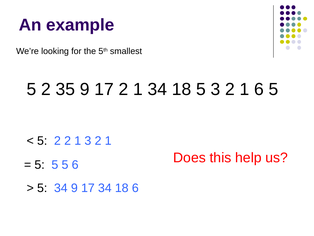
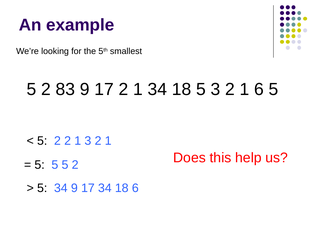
35: 35 -> 83
5 5 6: 6 -> 2
